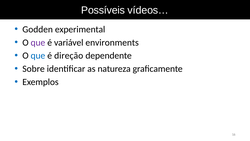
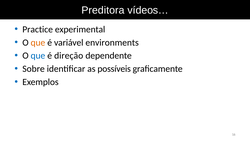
Possíveis: Possíveis -> Preditora
Godden: Godden -> Practice
que at (38, 42) colour: purple -> orange
natureza: natureza -> possíveis
